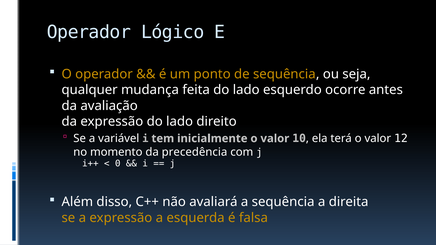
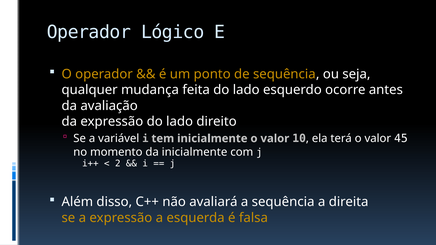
12: 12 -> 45
da precedência: precedência -> inicialmente
0: 0 -> 2
